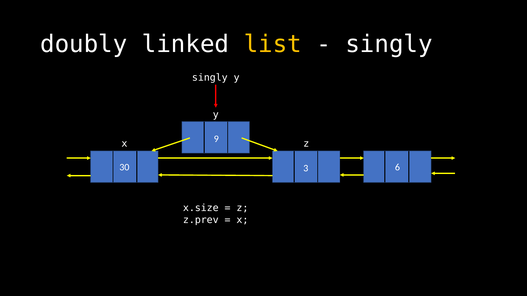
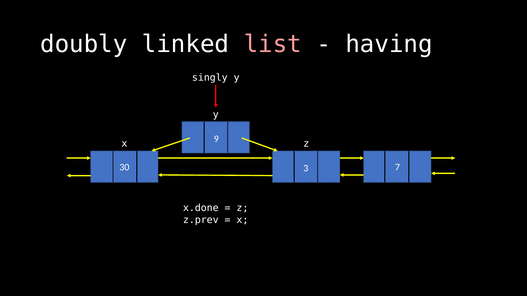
list colour: yellow -> pink
singly at (389, 44): singly -> having
6: 6 -> 7
x.size: x.size -> x.done
